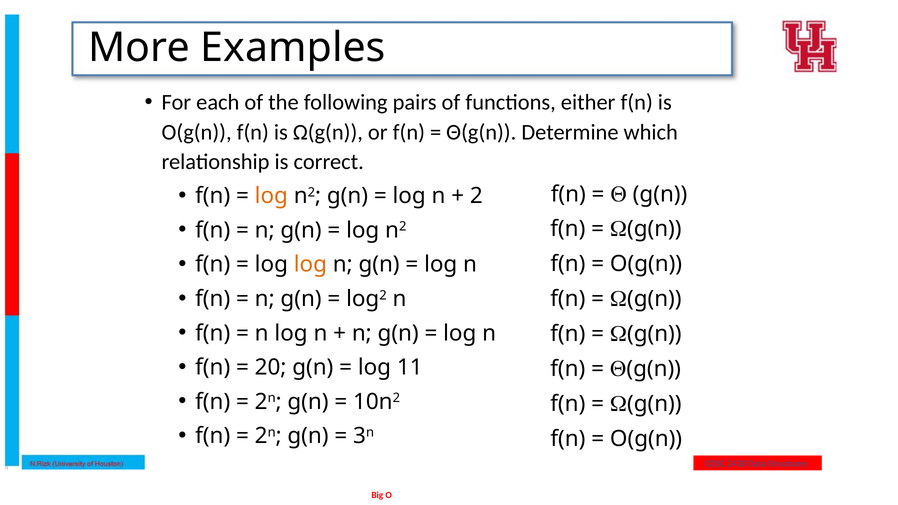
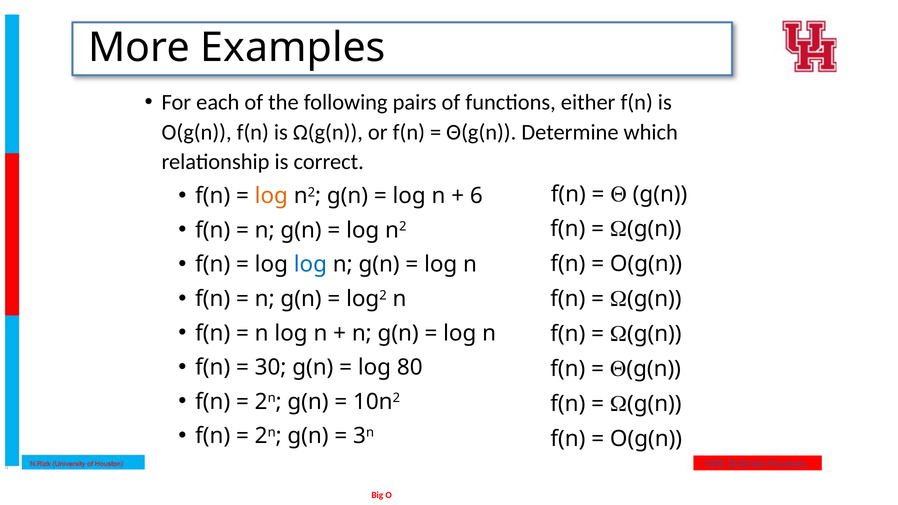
2: 2 -> 6
log at (310, 265) colour: orange -> blue
20: 20 -> 30
11: 11 -> 80
